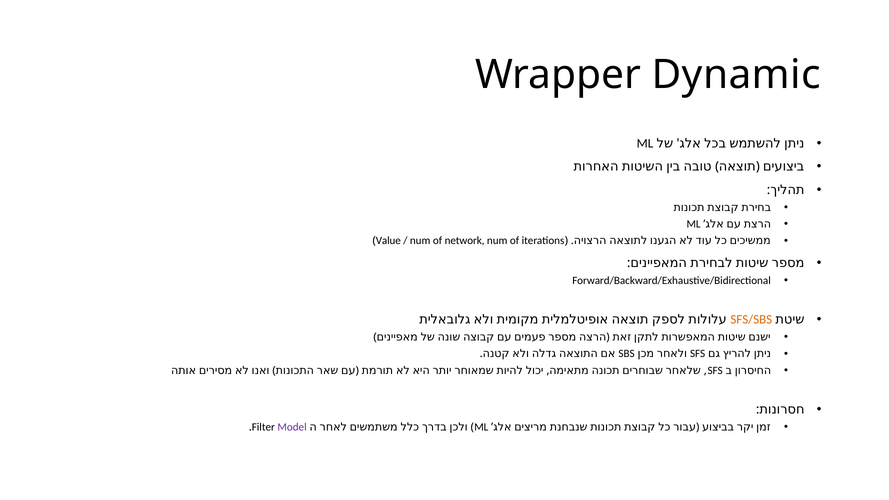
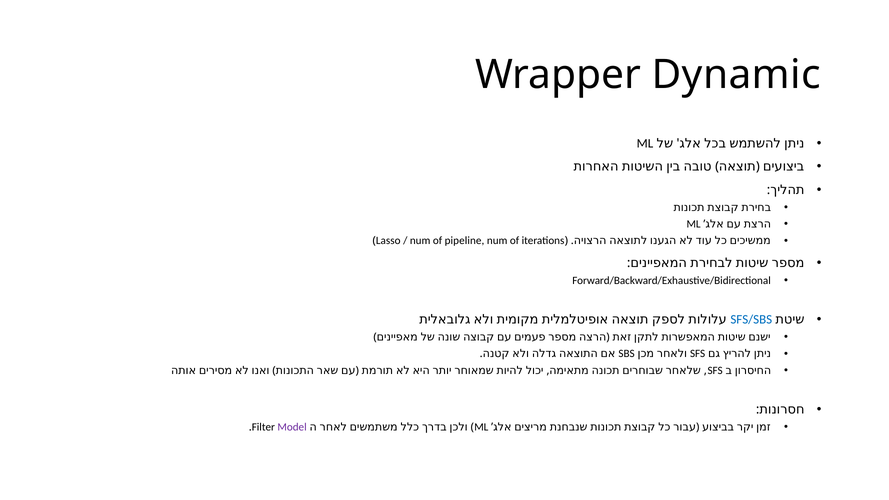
Value: Value -> Lasso
network: network -> pipeline
SFS/SBS colour: orange -> blue
